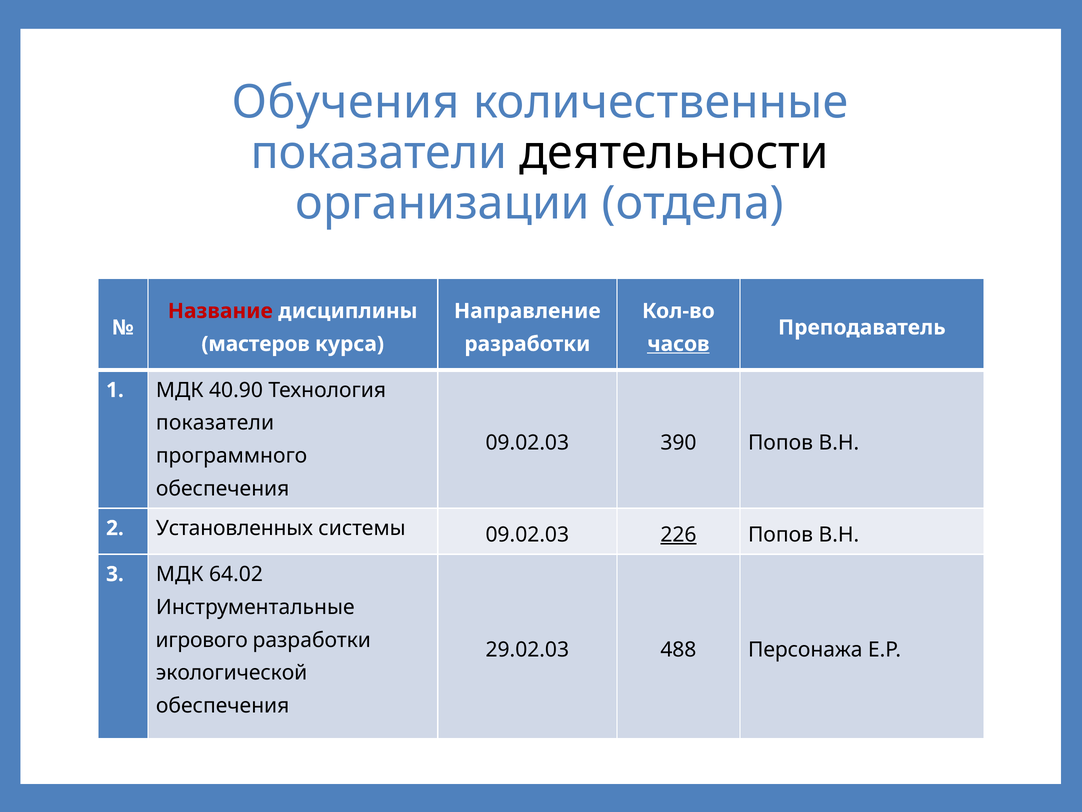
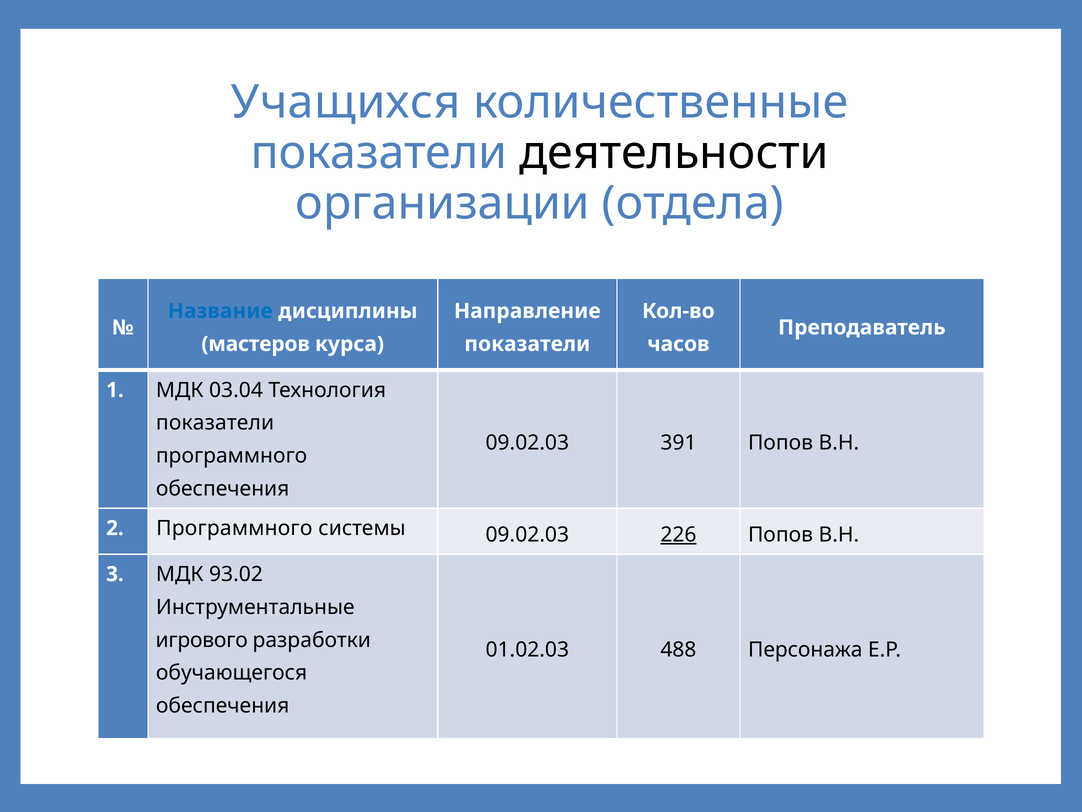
Обучения: Обучения -> Учащихся
Название colour: red -> blue
разработки at (527, 344): разработки -> показатели
часов underline: present -> none
40.90: 40.90 -> 03.04
390: 390 -> 391
2 Установленных: Установленных -> Программного
64.02: 64.02 -> 93.02
29.02.03: 29.02.03 -> 01.02.03
экологической: экологической -> обучающегося
